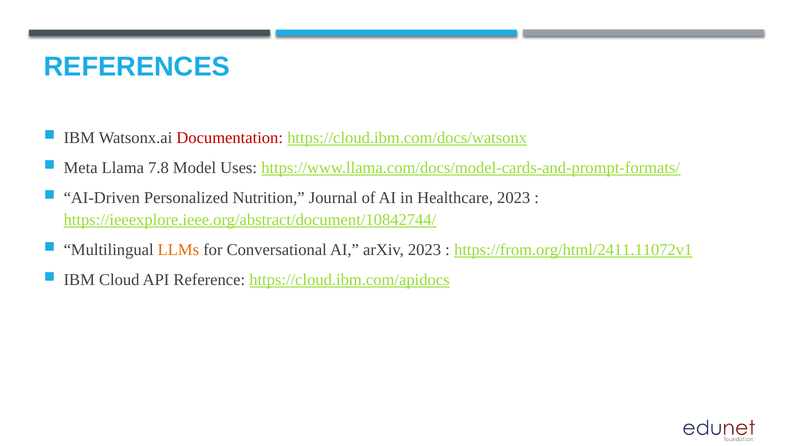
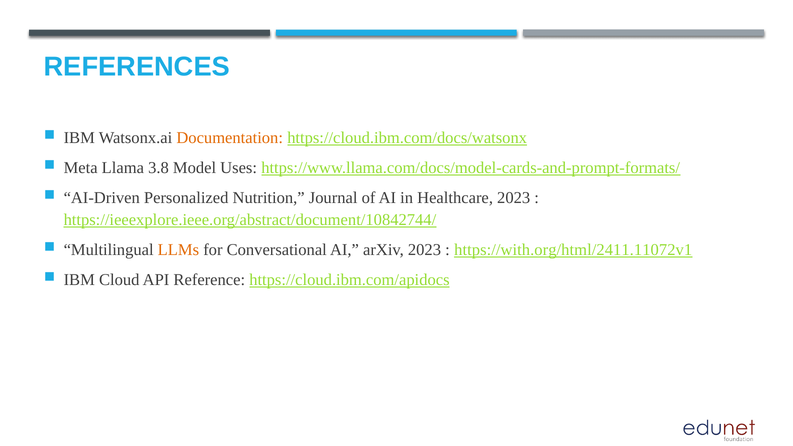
Documentation colour: red -> orange
7.8: 7.8 -> 3.8
https://from.org/html/2411.11072v1: https://from.org/html/2411.11072v1 -> https://with.org/html/2411.11072v1
